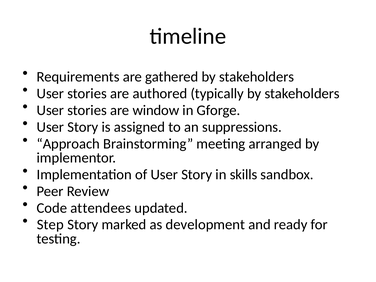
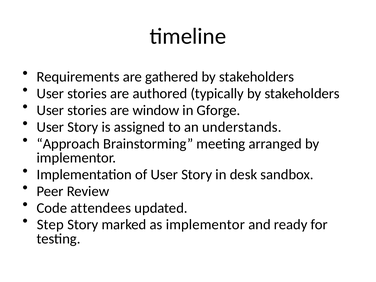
suppressions: suppressions -> understands
skills: skills -> desk
as development: development -> implementor
